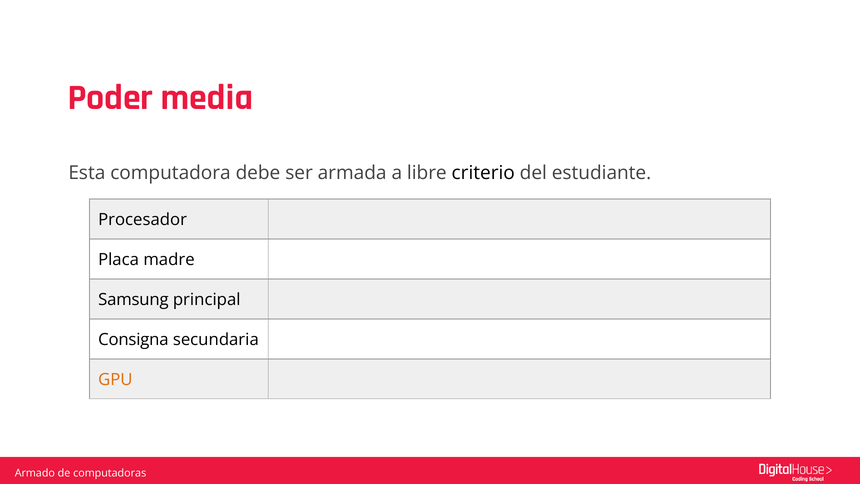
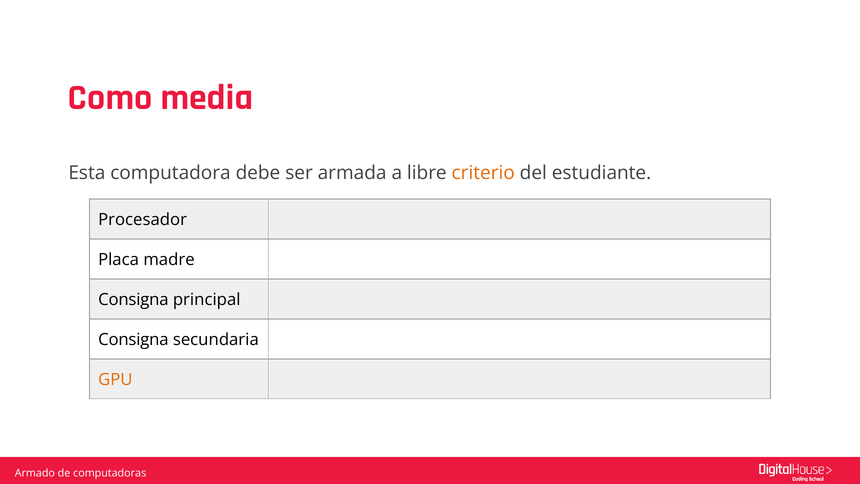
Poder: Poder -> Como
criterio colour: black -> orange
Samsung at (133, 300): Samsung -> Consigna
